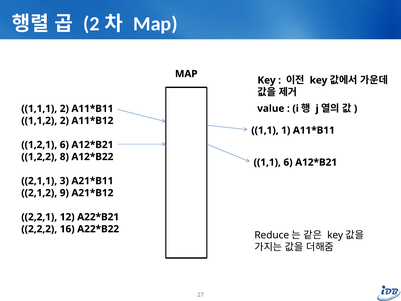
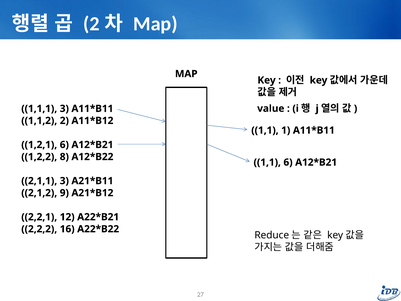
1,1,1 2: 2 -> 3
